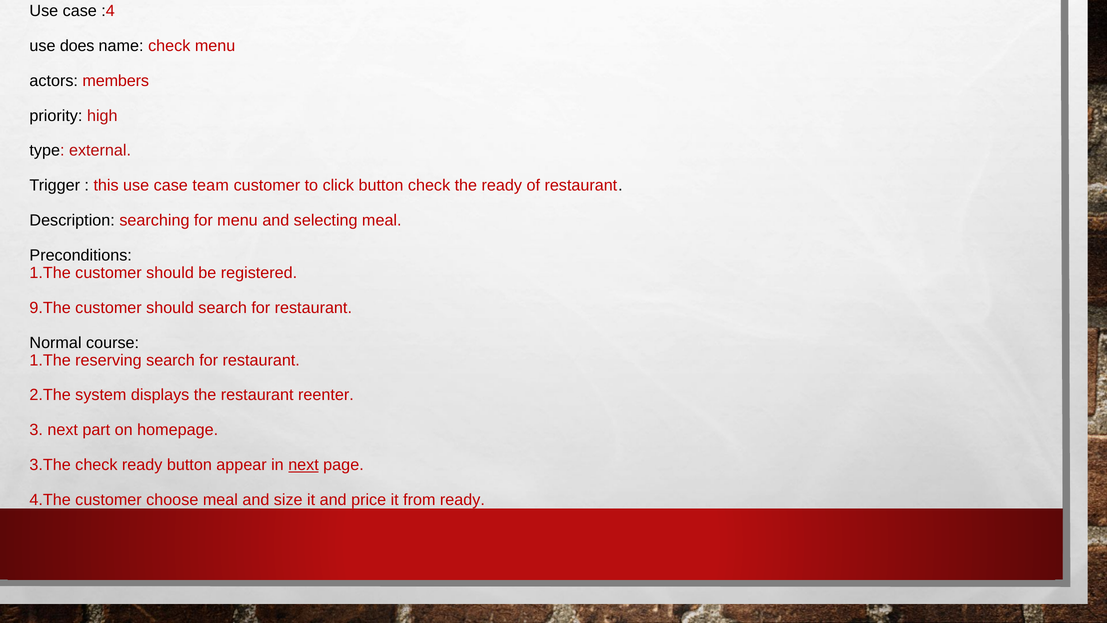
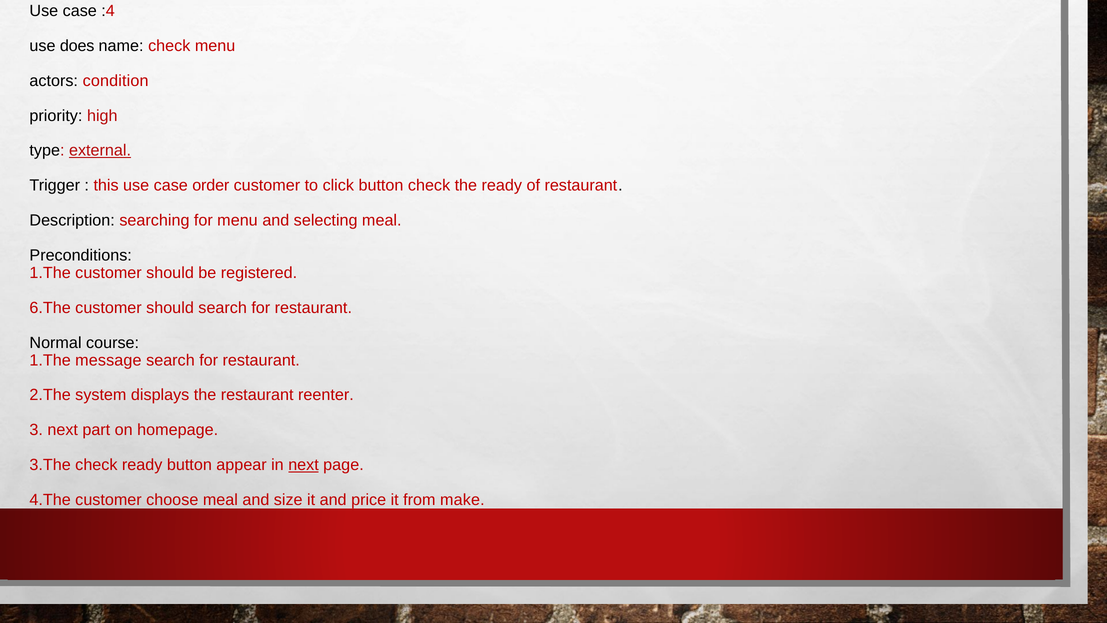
members: members -> condition
external underline: none -> present
team: team -> order
9.The: 9.The -> 6.The
reserving: reserving -> message
from ready: ready -> make
